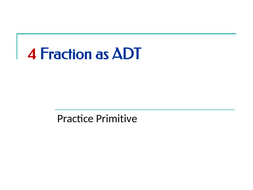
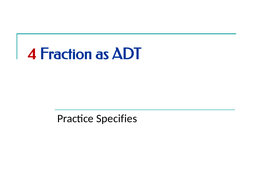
Primitive: Primitive -> Specifies
